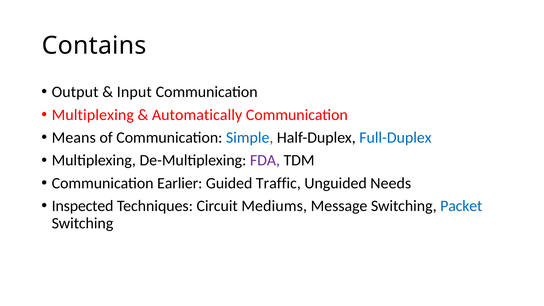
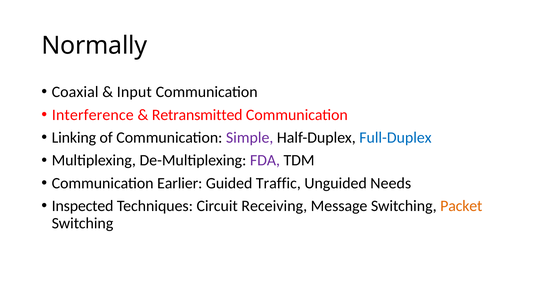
Contains: Contains -> Normally
Output: Output -> Coaxial
Multiplexing at (93, 115): Multiplexing -> Interference
Automatically: Automatically -> Retransmitted
Means: Means -> Linking
Simple colour: blue -> purple
Mediums: Mediums -> Receiving
Packet colour: blue -> orange
